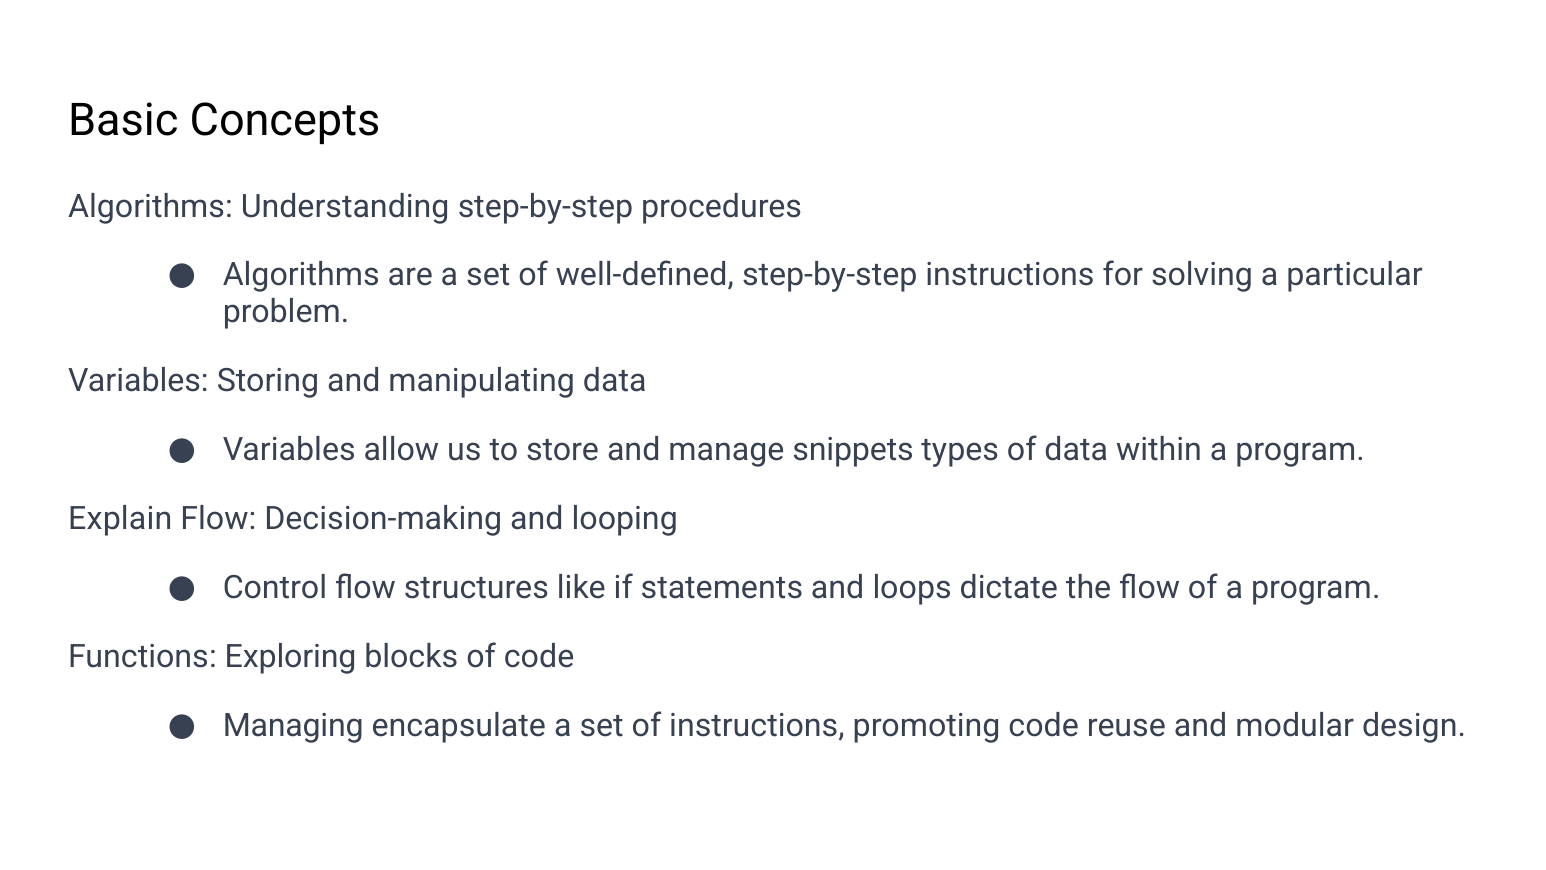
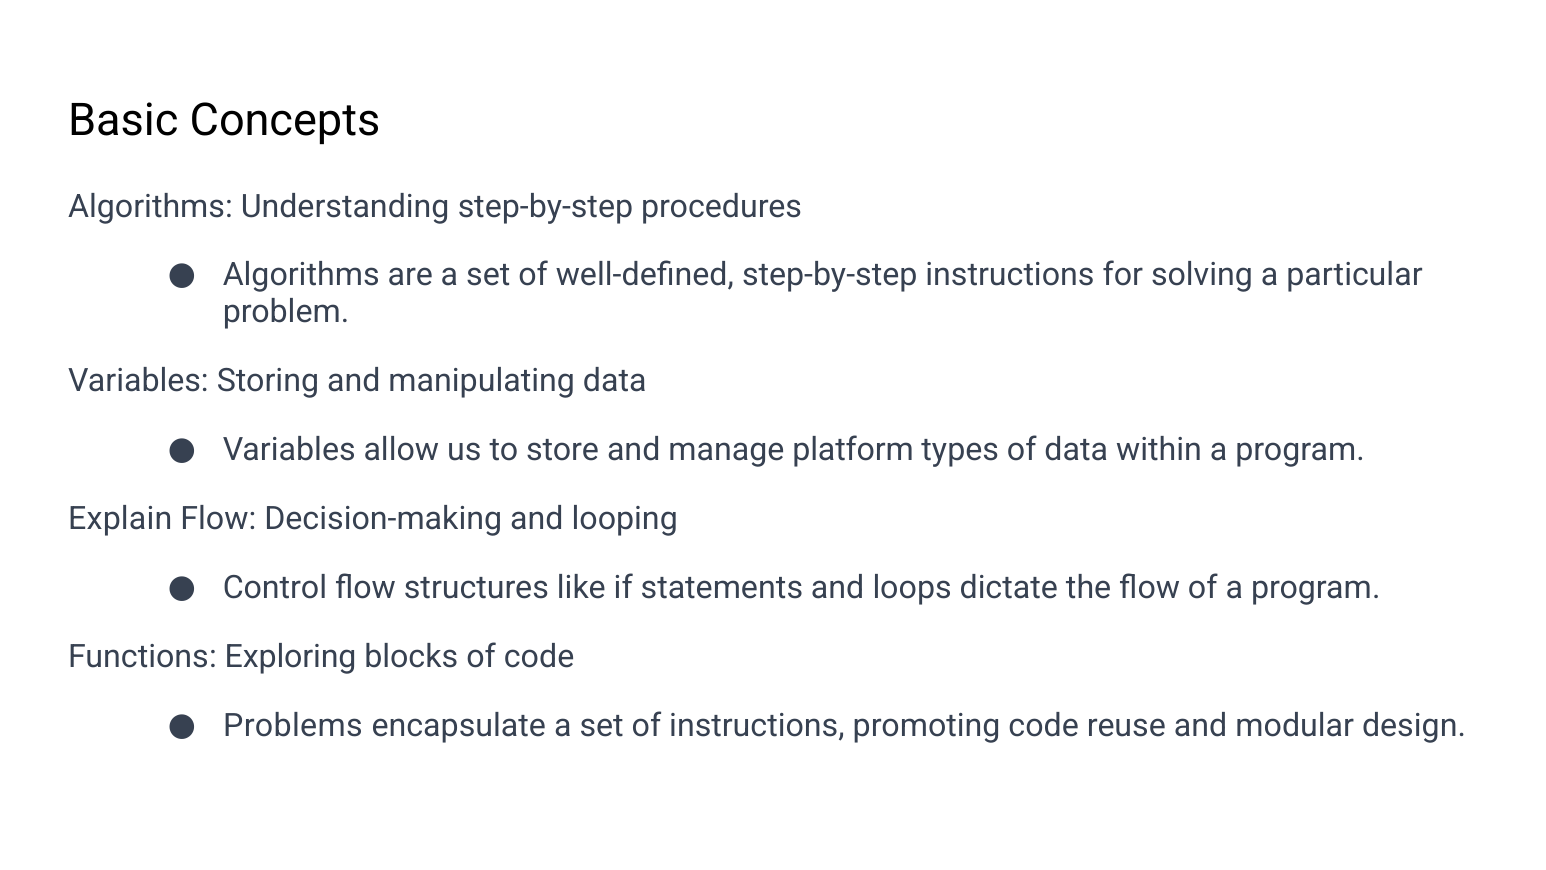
snippets: snippets -> platform
Managing: Managing -> Problems
